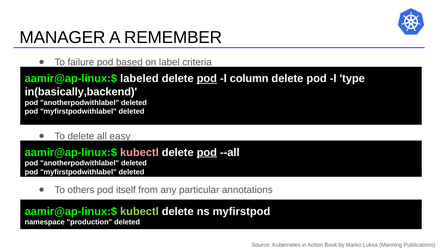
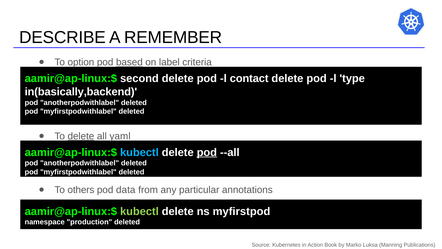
MANAGER: MANAGER -> DESCRIBE
failure: failure -> option
labeled: labeled -> second
pod at (207, 78) underline: present -> none
column: column -> contact
delete at (81, 136) underline: none -> present
easy: easy -> yaml
kubectl at (139, 152) colour: pink -> light blue
itself: itself -> data
